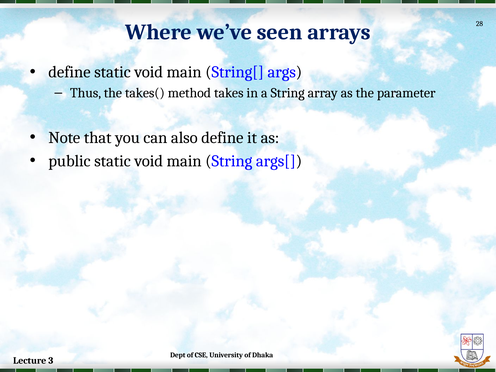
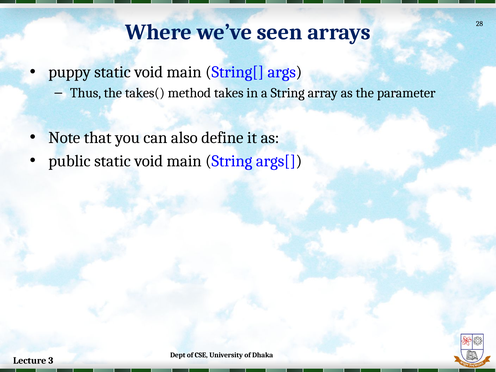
define at (69, 72): define -> puppy
